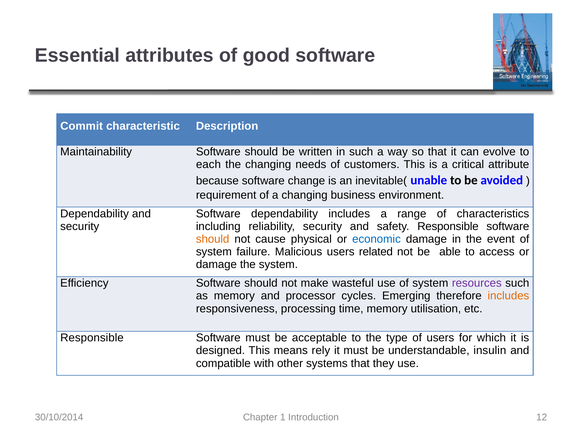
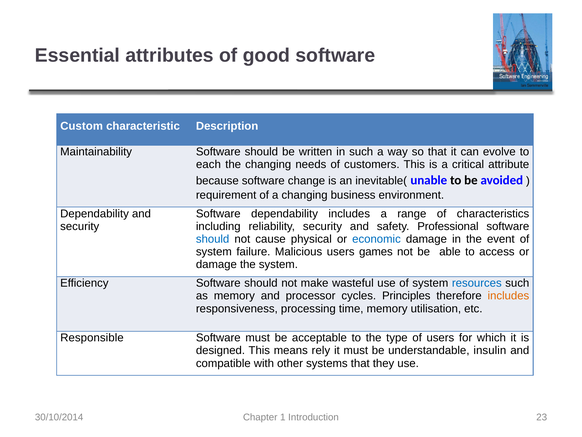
Commit: Commit -> Custom
safety Responsible: Responsible -> Professional
should at (213, 239) colour: orange -> blue
related: related -> games
resources colour: purple -> blue
Emerging: Emerging -> Principles
12: 12 -> 23
